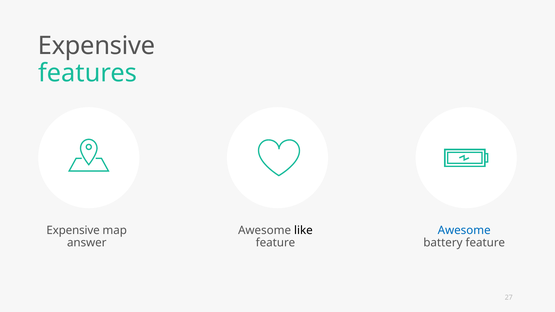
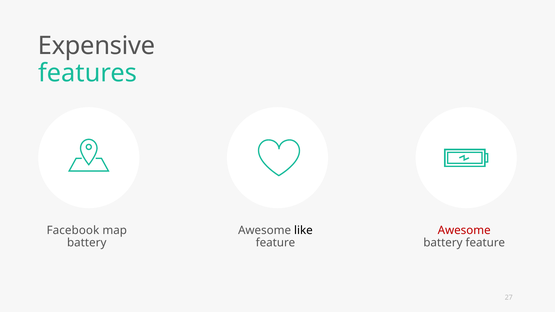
Expensive at (73, 230): Expensive -> Facebook
Awesome at (464, 230) colour: blue -> red
answer at (87, 243): answer -> battery
